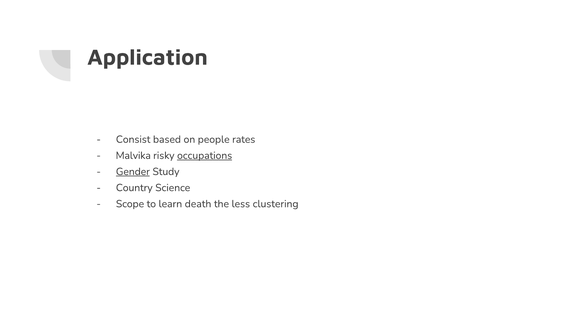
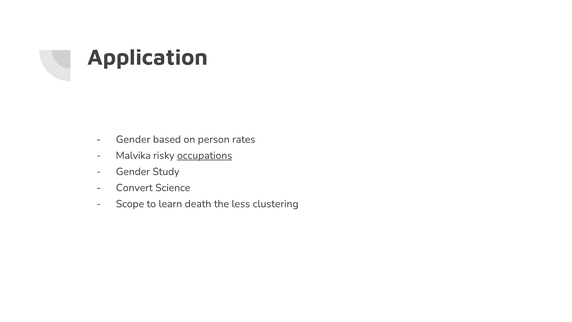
Consist at (133, 139): Consist -> Gender
people: people -> person
Gender at (133, 171) underline: present -> none
Country: Country -> Convert
